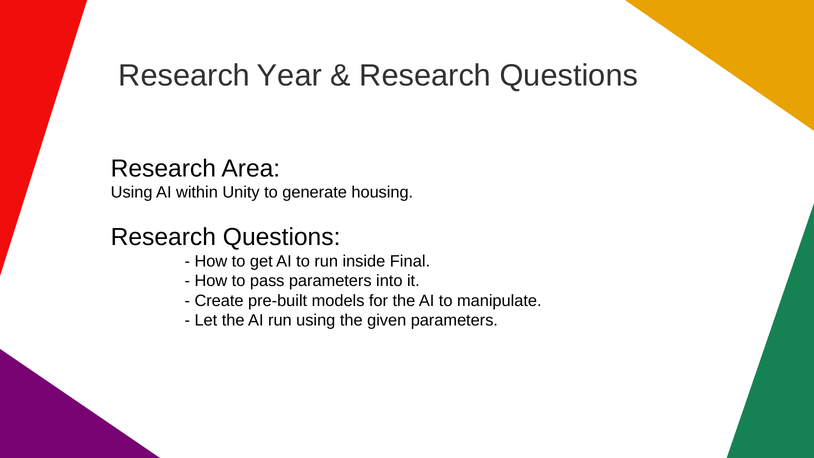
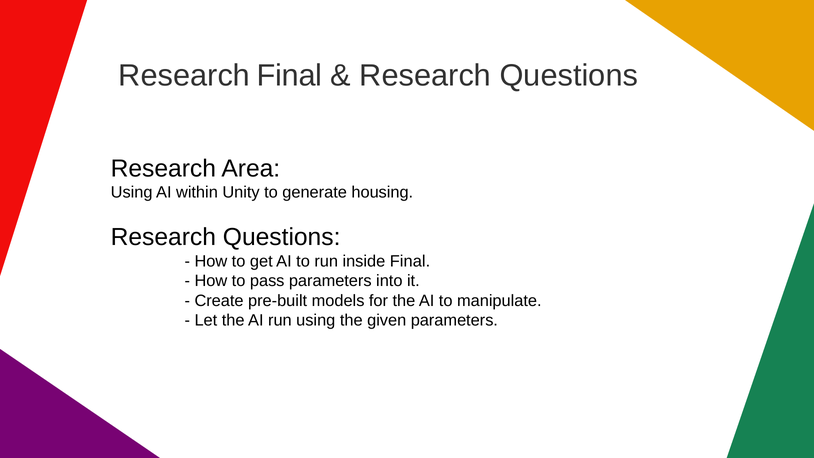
Research Year: Year -> Final
